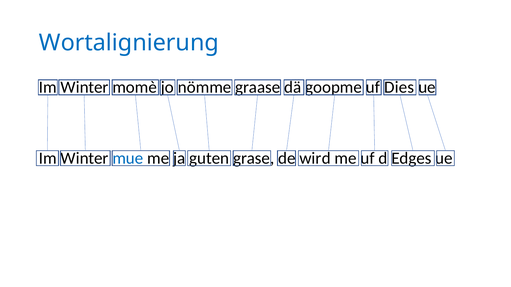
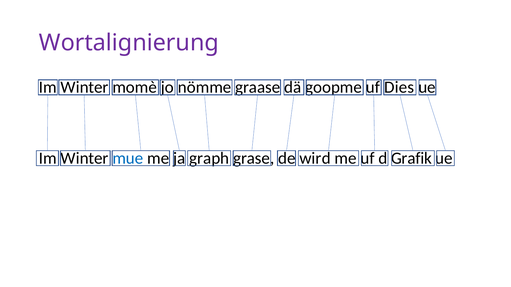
Wortalignierung colour: blue -> purple
guten: guten -> graph
Edges: Edges -> Grafik
